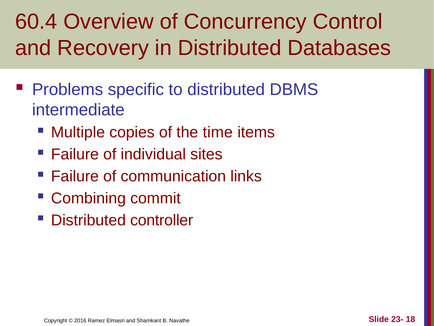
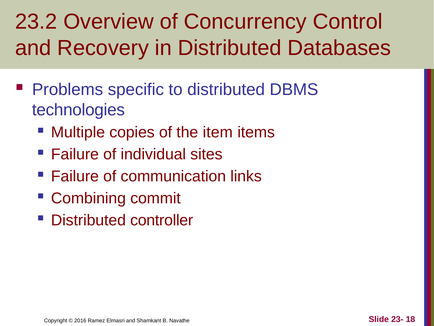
60.4: 60.4 -> 23.2
intermediate: intermediate -> technologies
time: time -> item
